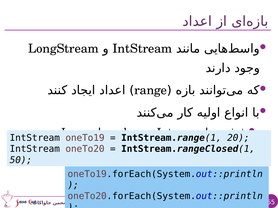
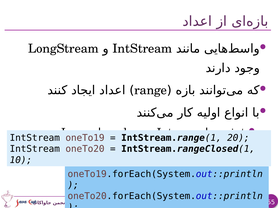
50: 50 -> 10
